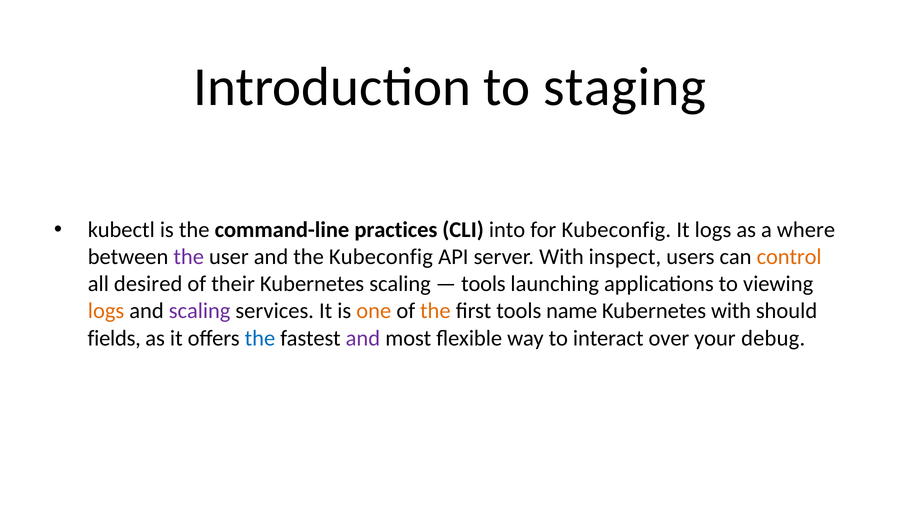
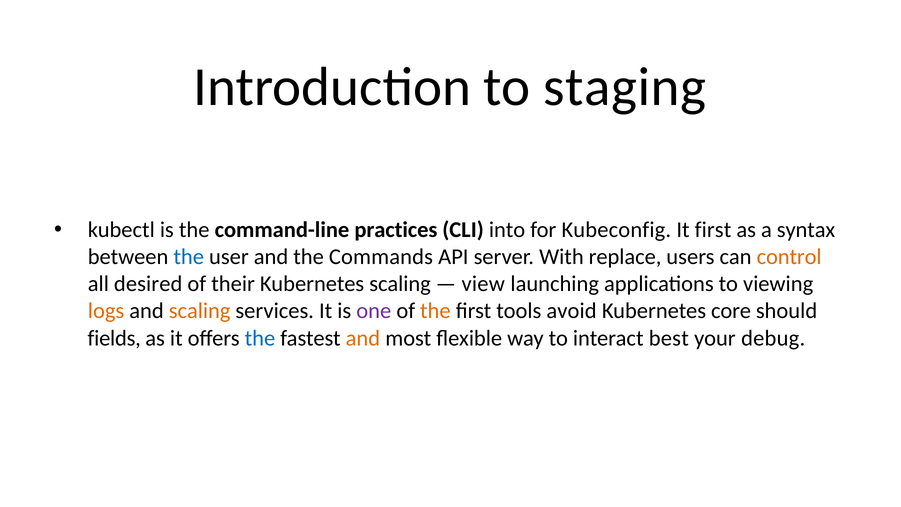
It logs: logs -> first
where: where -> syntax
the at (189, 257) colour: purple -> blue
the Kubeconfig: Kubeconfig -> Commands
inspect: inspect -> replace
tools at (483, 284): tools -> view
scaling at (200, 311) colour: purple -> orange
one colour: orange -> purple
name: name -> avoid
Kubernetes with: with -> core
and at (363, 338) colour: purple -> orange
over: over -> best
